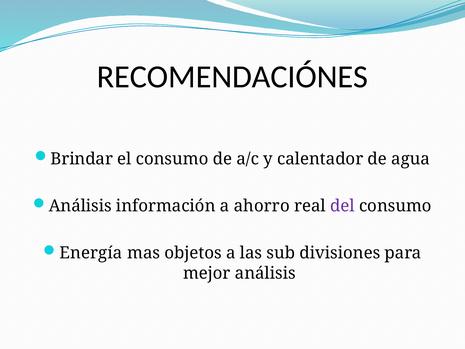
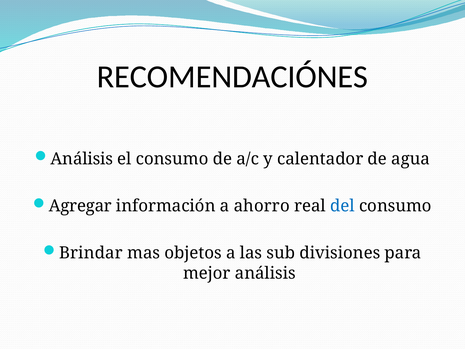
Brindar at (82, 159): Brindar -> Análisis
Análisis at (80, 206): Análisis -> Agregar
del colour: purple -> blue
Energía: Energía -> Brindar
